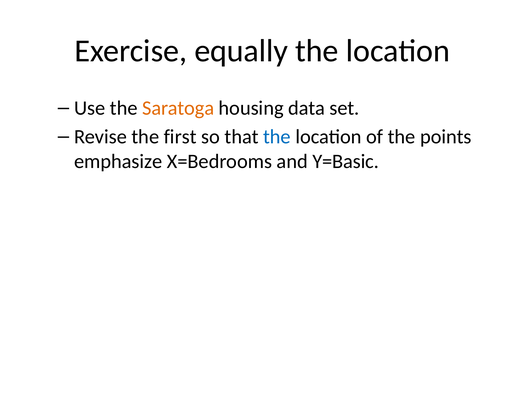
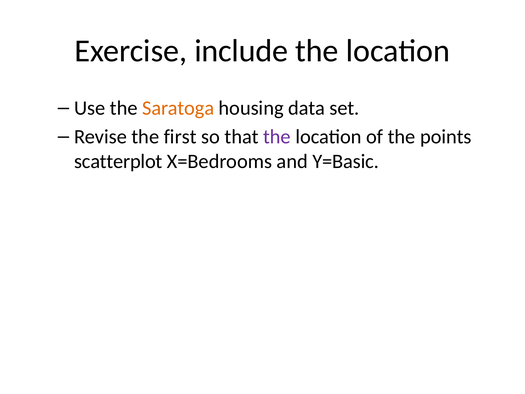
equally: equally -> include
the at (277, 137) colour: blue -> purple
emphasize: emphasize -> scatterplot
